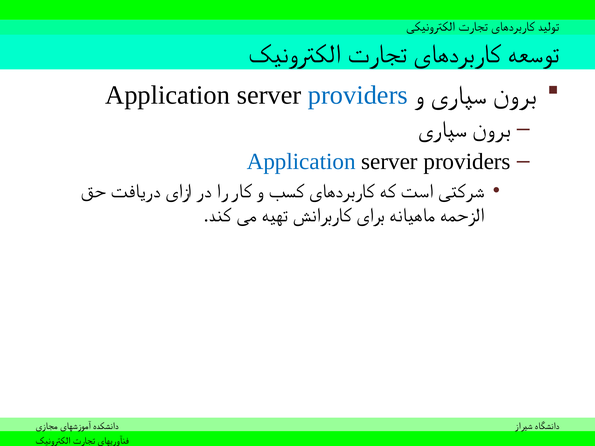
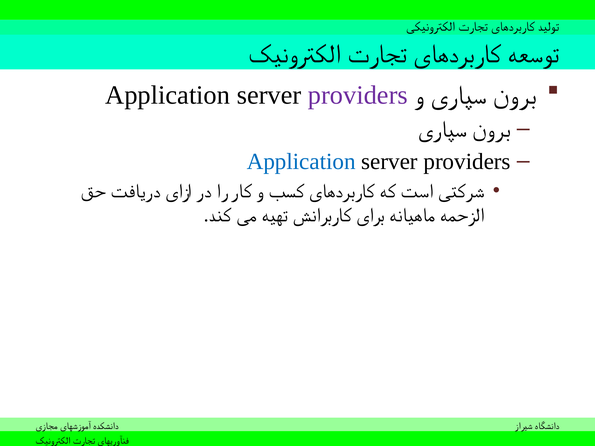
providers at (358, 95) colour: blue -> purple
